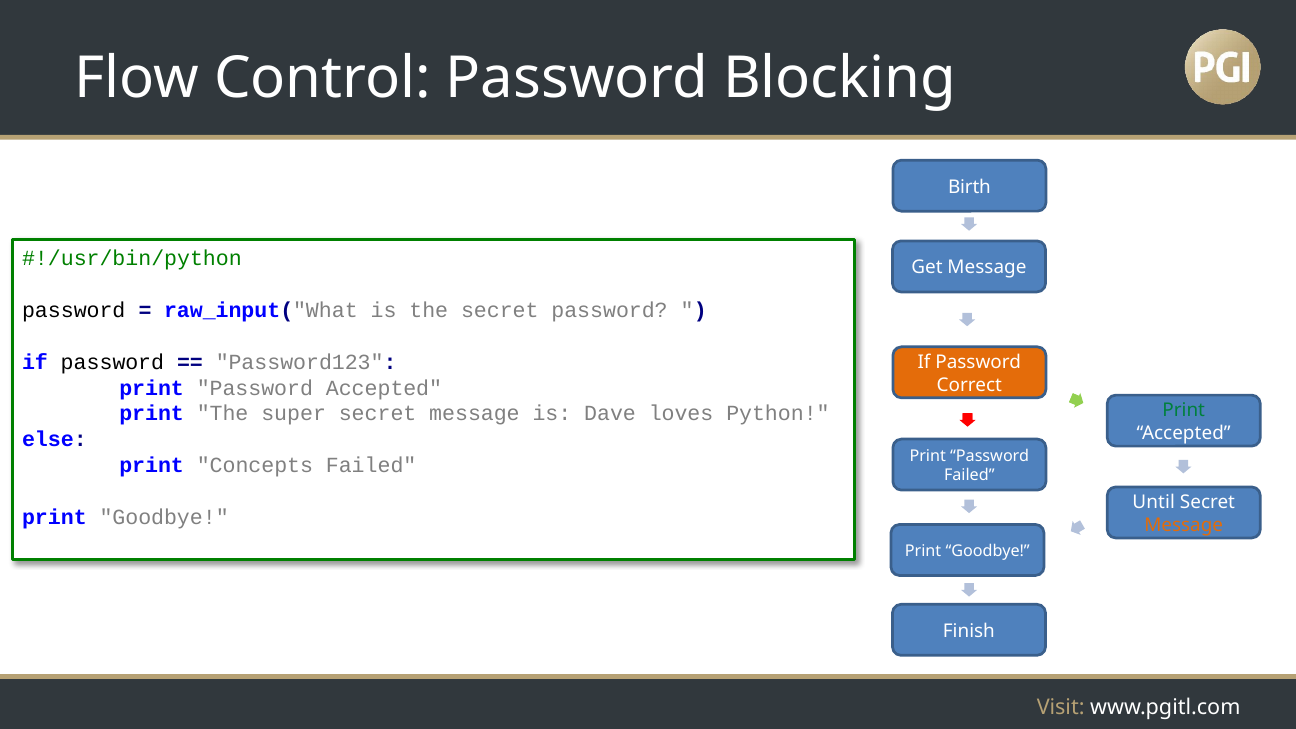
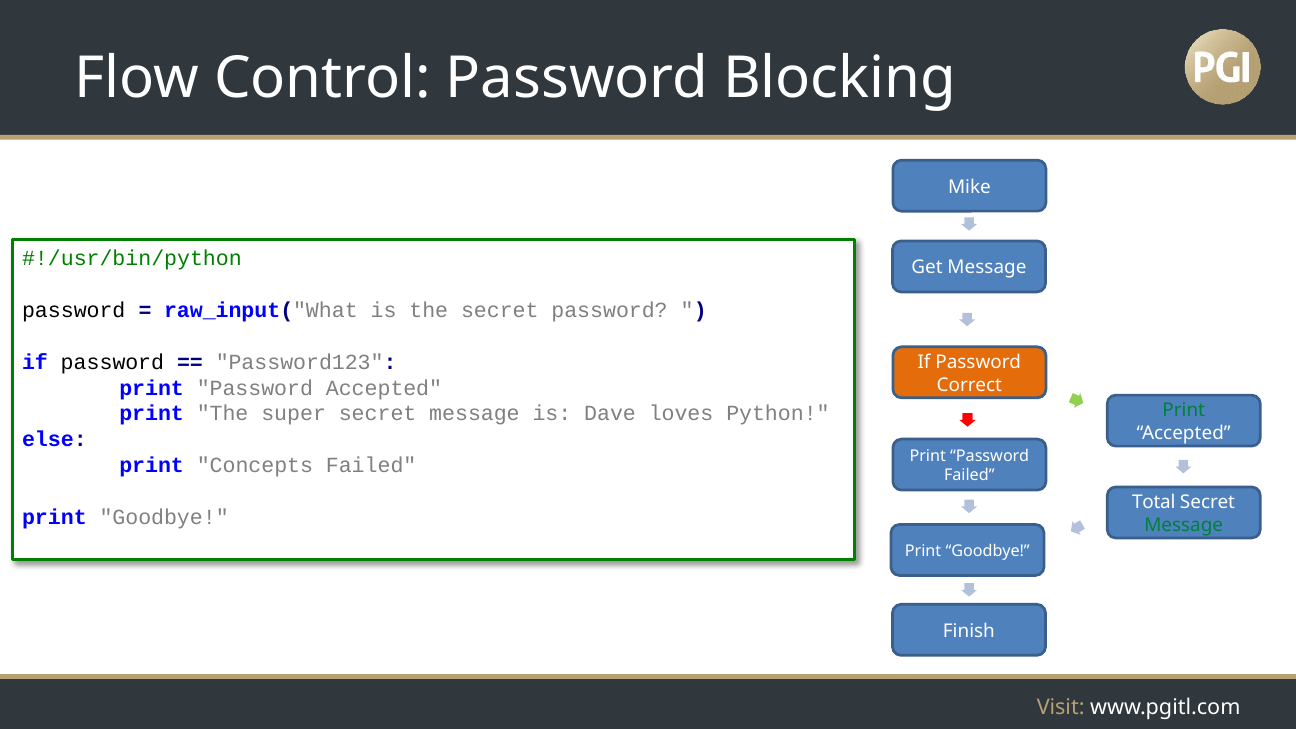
Birth: Birth -> Mike
Until: Until -> Total
Message at (1184, 525) colour: orange -> green
